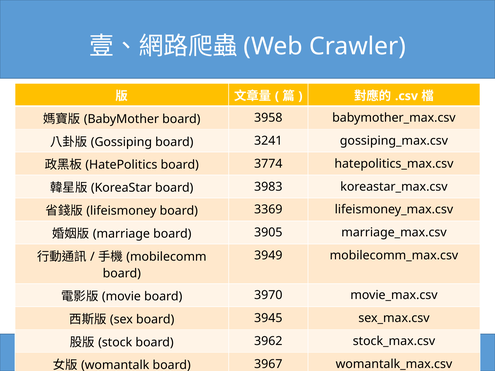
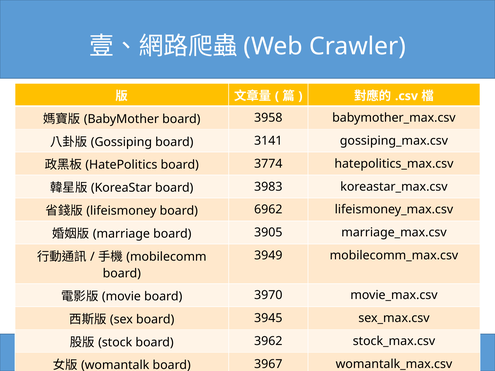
3241: 3241 -> 3141
3369: 3369 -> 6962
